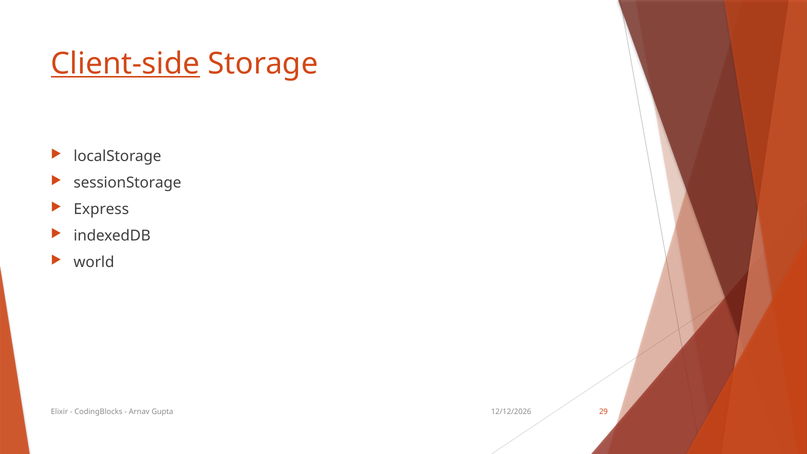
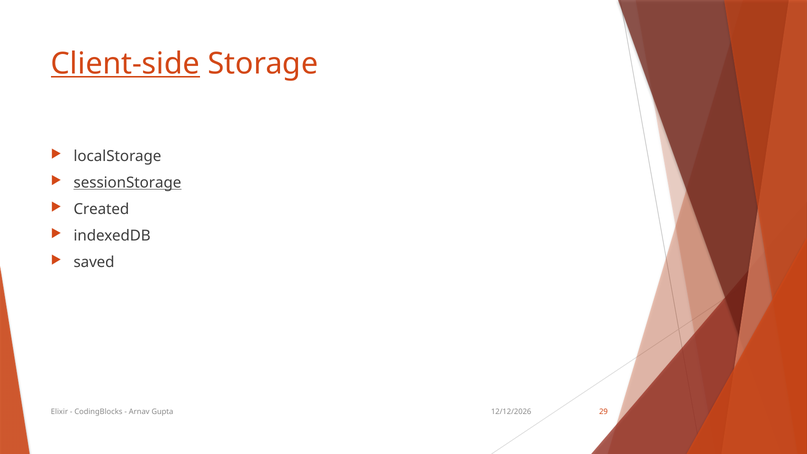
sessionStorage underline: none -> present
Express: Express -> Created
world: world -> saved
